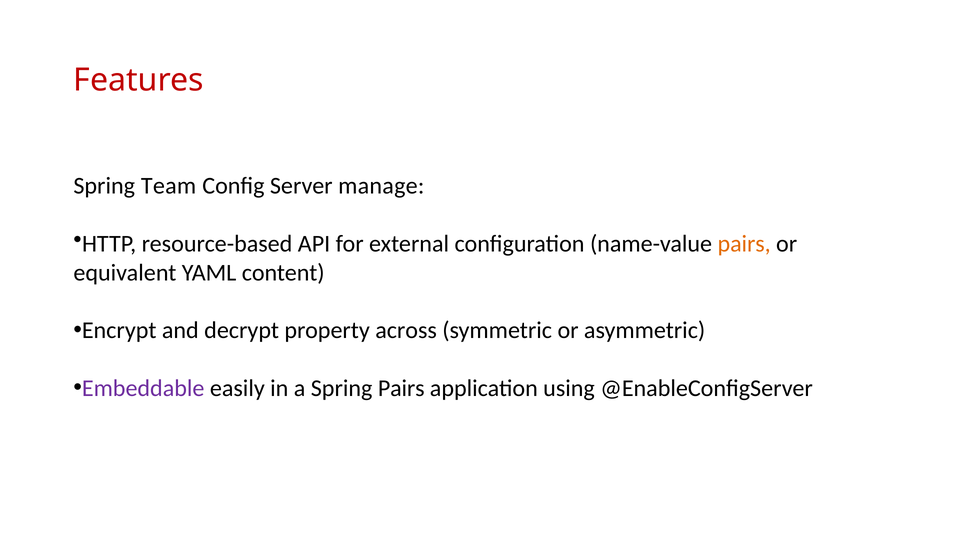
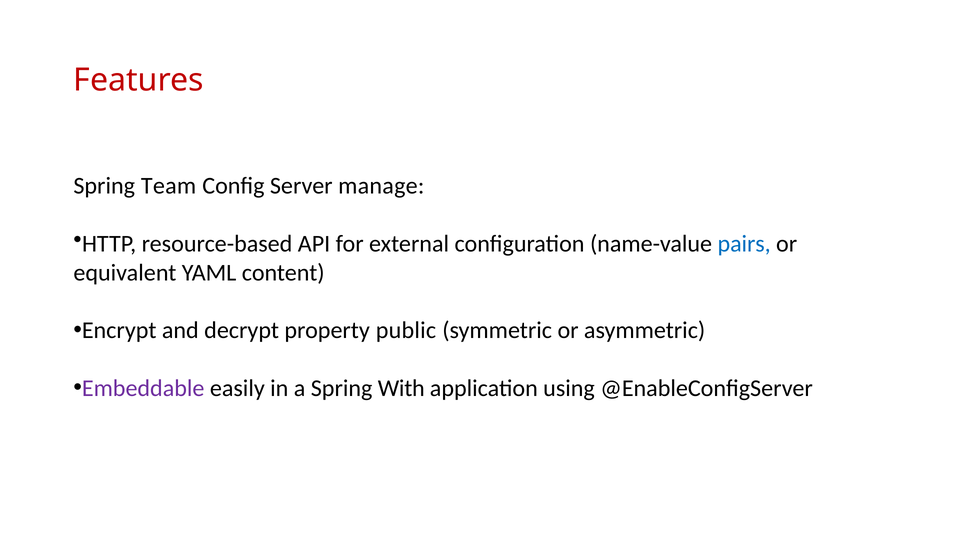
pairs at (744, 244) colour: orange -> blue
across: across -> public
Spring Pairs: Pairs -> With
